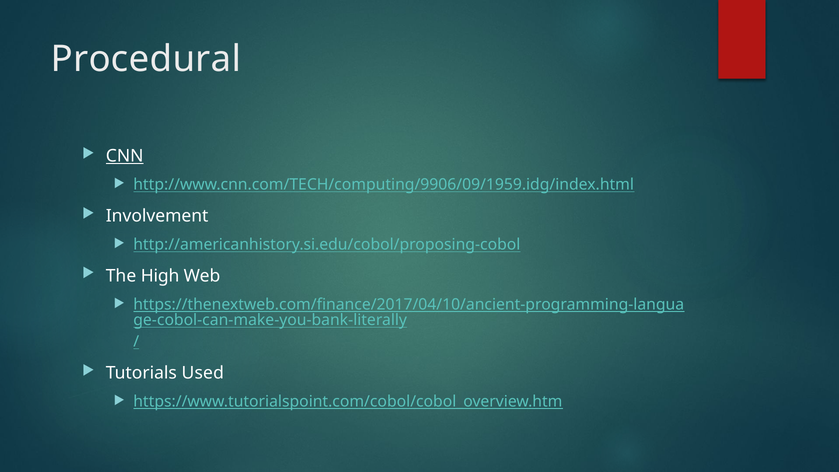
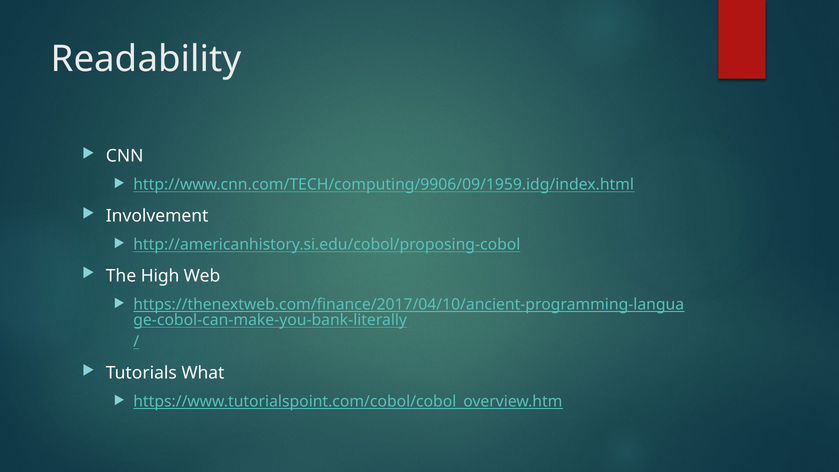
Procedural: Procedural -> Readability
CNN underline: present -> none
Used: Used -> What
